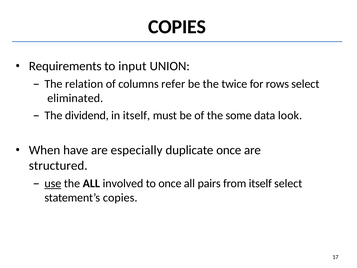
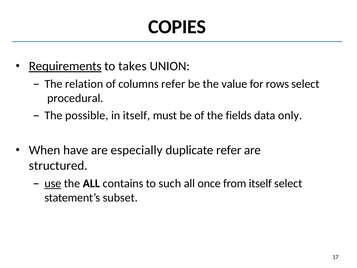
Requirements underline: none -> present
input: input -> takes
twice: twice -> value
eliminated: eliminated -> procedural
dividend: dividend -> possible
some: some -> fields
look: look -> only
duplicate once: once -> refer
involved: involved -> contains
to once: once -> such
pairs: pairs -> once
statement’s copies: copies -> subset
